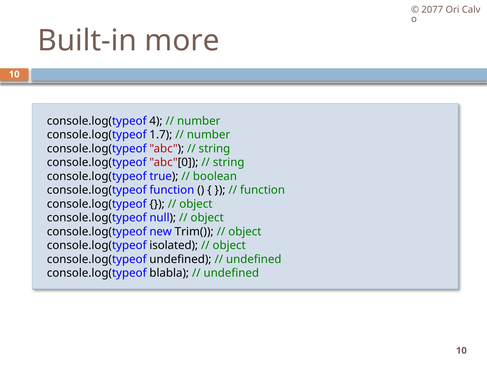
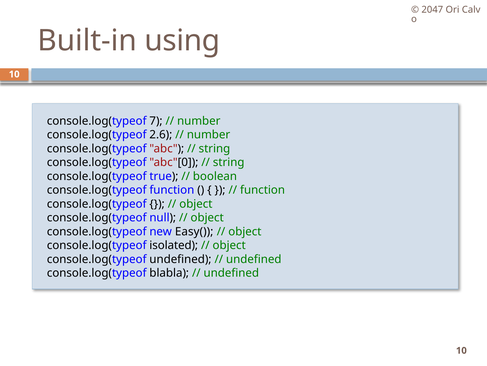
2077: 2077 -> 2047
more: more -> using
4: 4 -> 7
1.7: 1.7 -> 2.6
Trim(: Trim( -> Easy(
